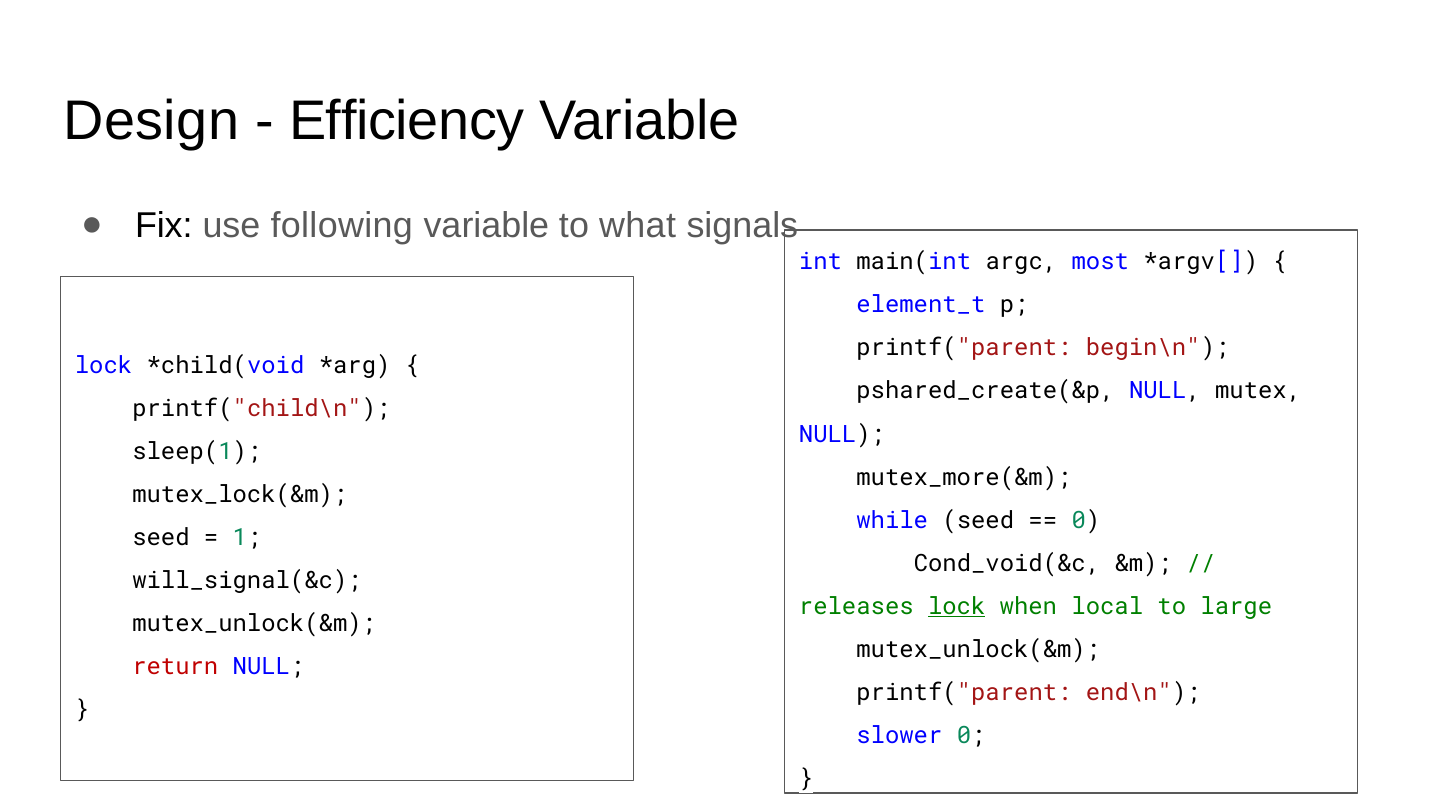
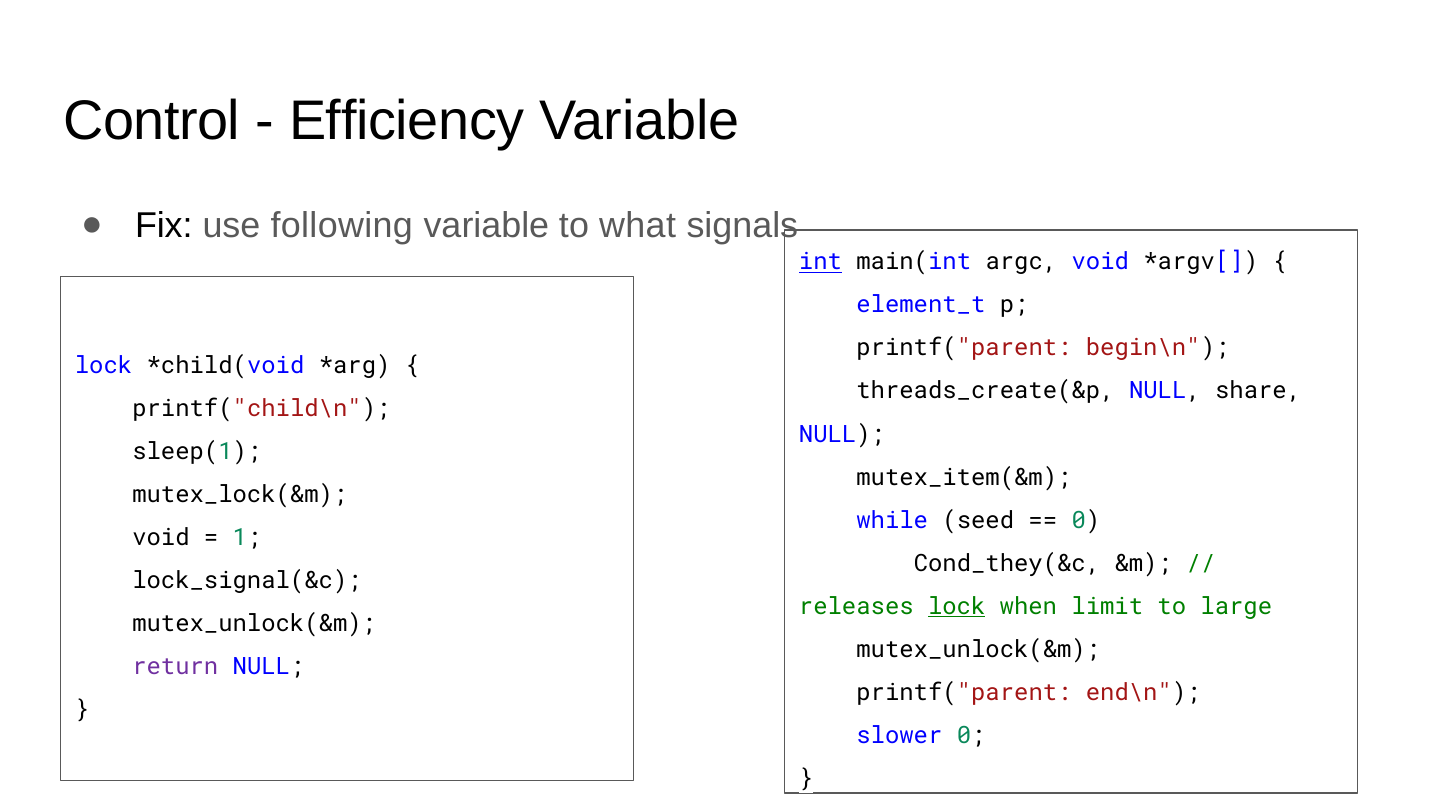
Design: Design -> Control
int underline: none -> present
argc most: most -> void
pshared_create(&p: pshared_create(&p -> threads_create(&p
mutex: mutex -> share
mutex_more(&m: mutex_more(&m -> mutex_item(&m
seed at (161, 537): seed -> void
Cond_void(&c: Cond_void(&c -> Cond_they(&c
will_signal(&c: will_signal(&c -> lock_signal(&c
local: local -> limit
return colour: red -> purple
